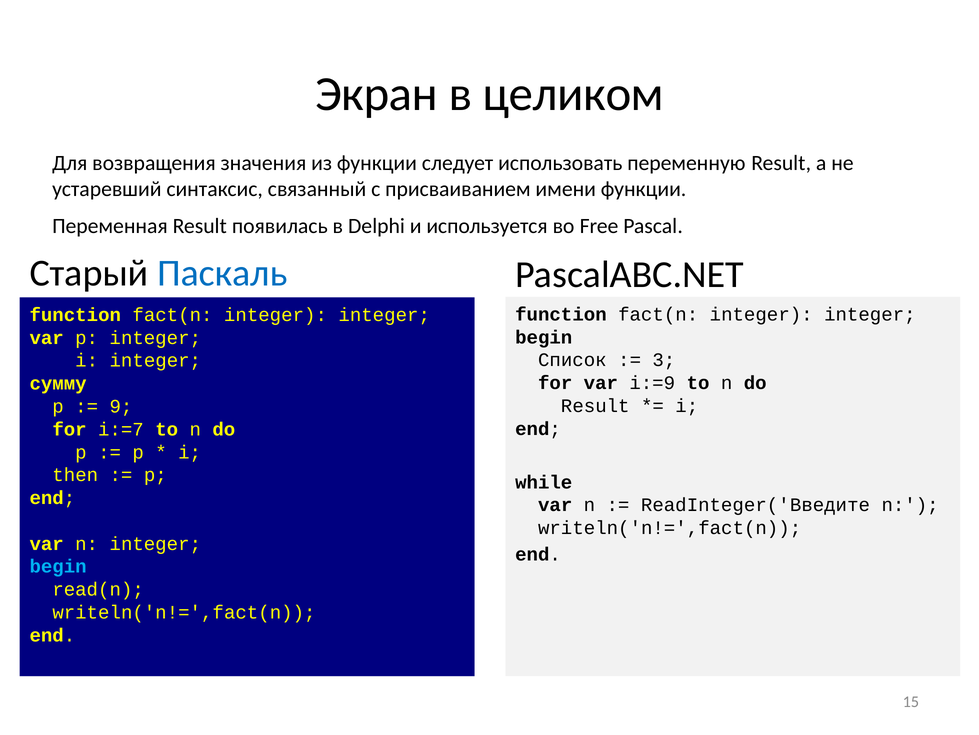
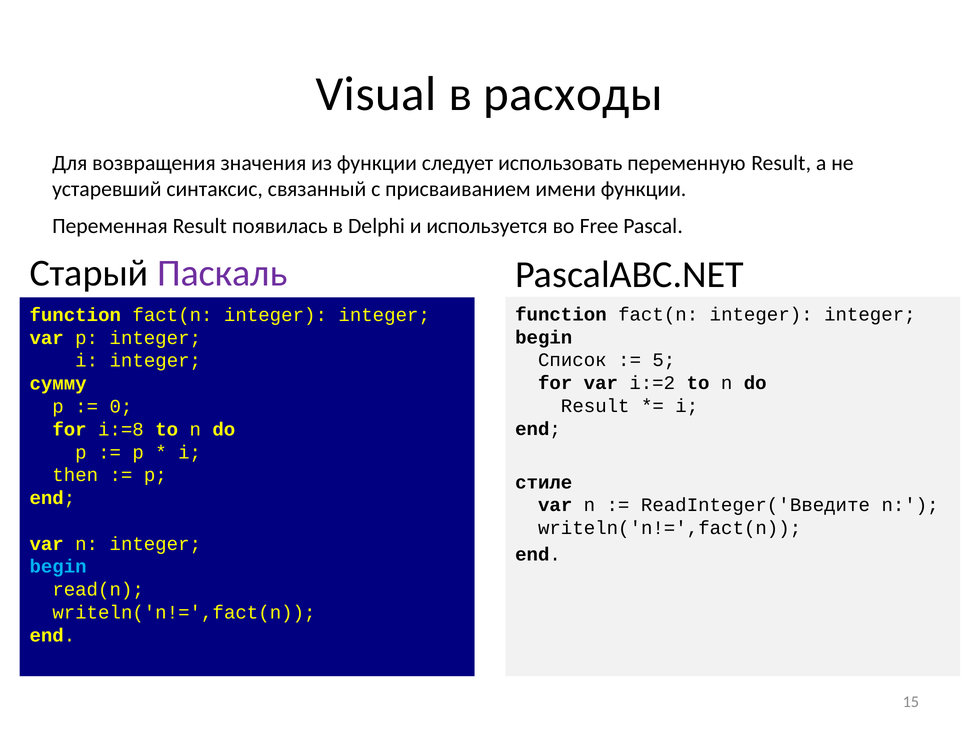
Экран: Экран -> Visual
целиком: целиком -> расходы
Паскаль colour: blue -> purple
3: 3 -> 5
i:=9: i:=9 -> i:=2
9: 9 -> 0
i:=7: i:=7 -> i:=8
while: while -> стиле
